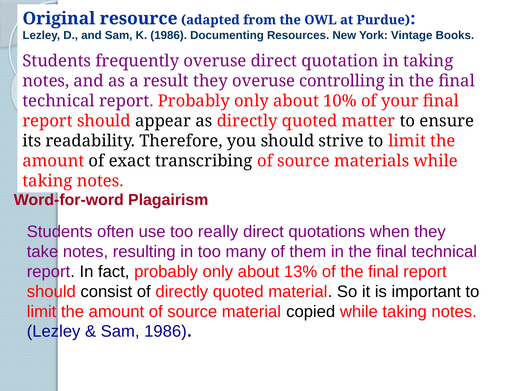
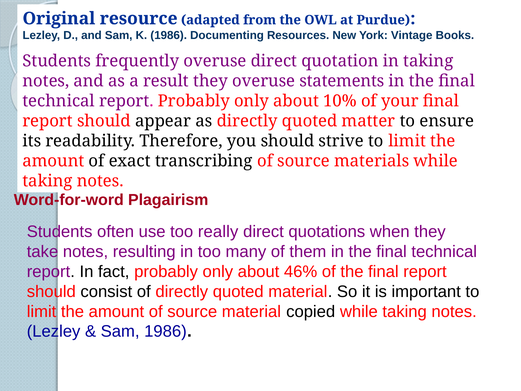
controlling: controlling -> statements
13%: 13% -> 46%
